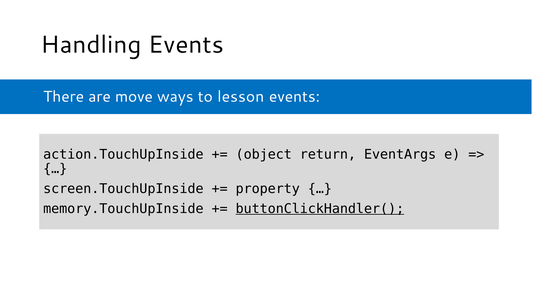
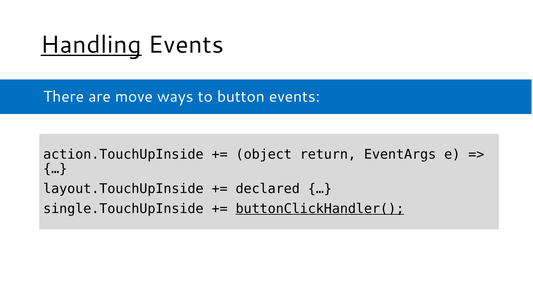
Handling underline: none -> present
lesson: lesson -> button
screen.TouchUpInside: screen.TouchUpInside -> layout.TouchUpInside
property: property -> declared
memory.TouchUpInside: memory.TouchUpInside -> single.TouchUpInside
